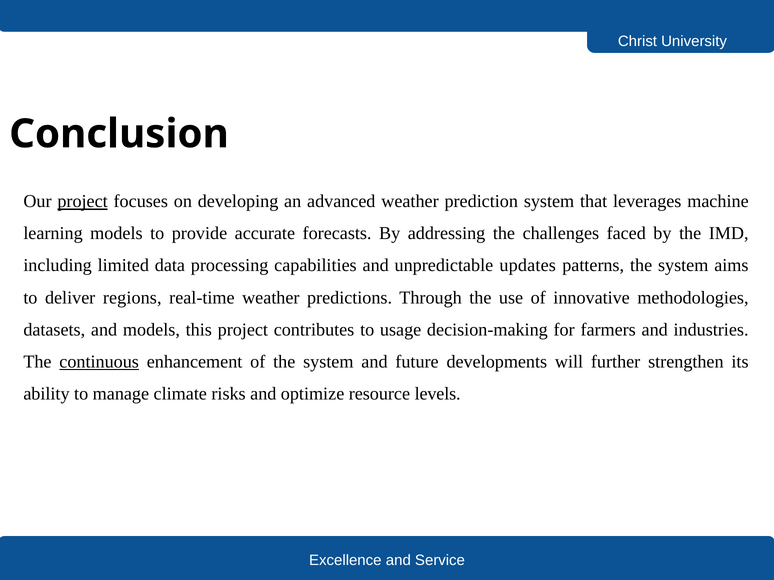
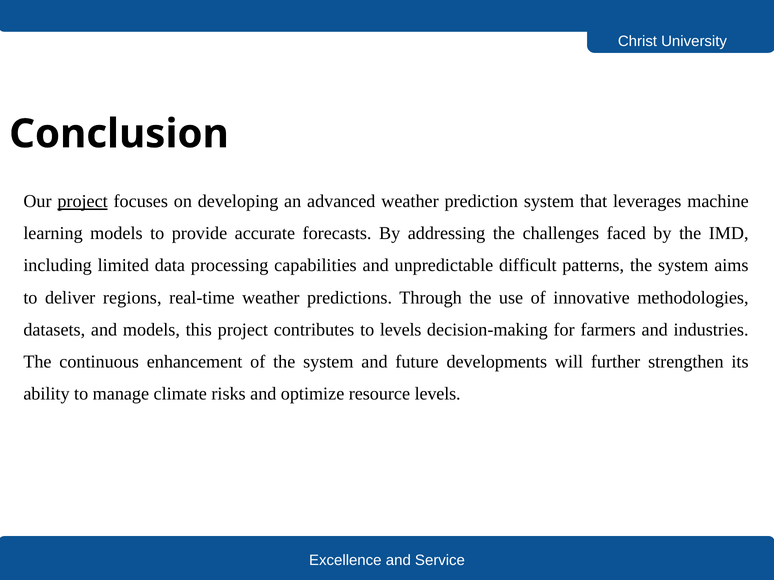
updates: updates -> difficult
to usage: usage -> levels
continuous underline: present -> none
